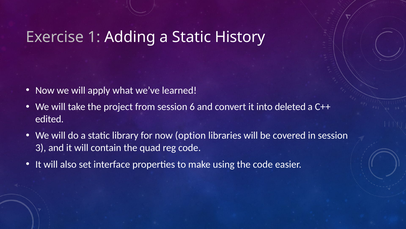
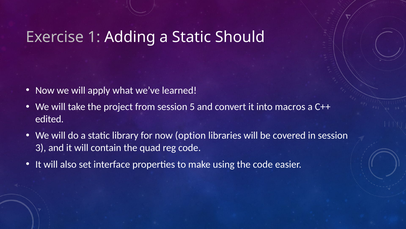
History: History -> Should
6: 6 -> 5
deleted: deleted -> macros
